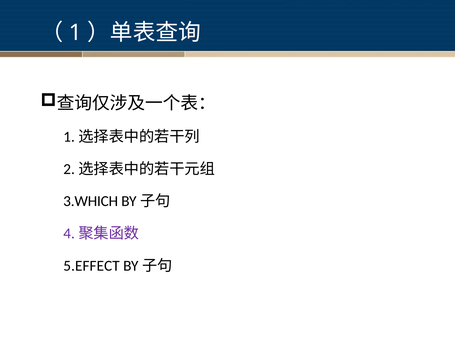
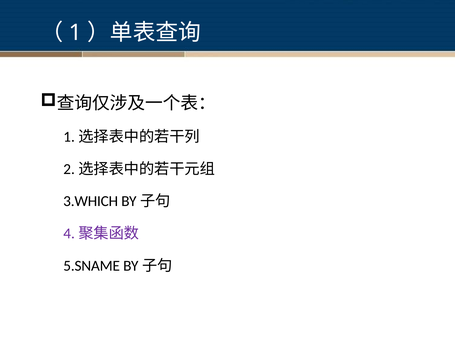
5.EFFECT: 5.EFFECT -> 5.SNAME
